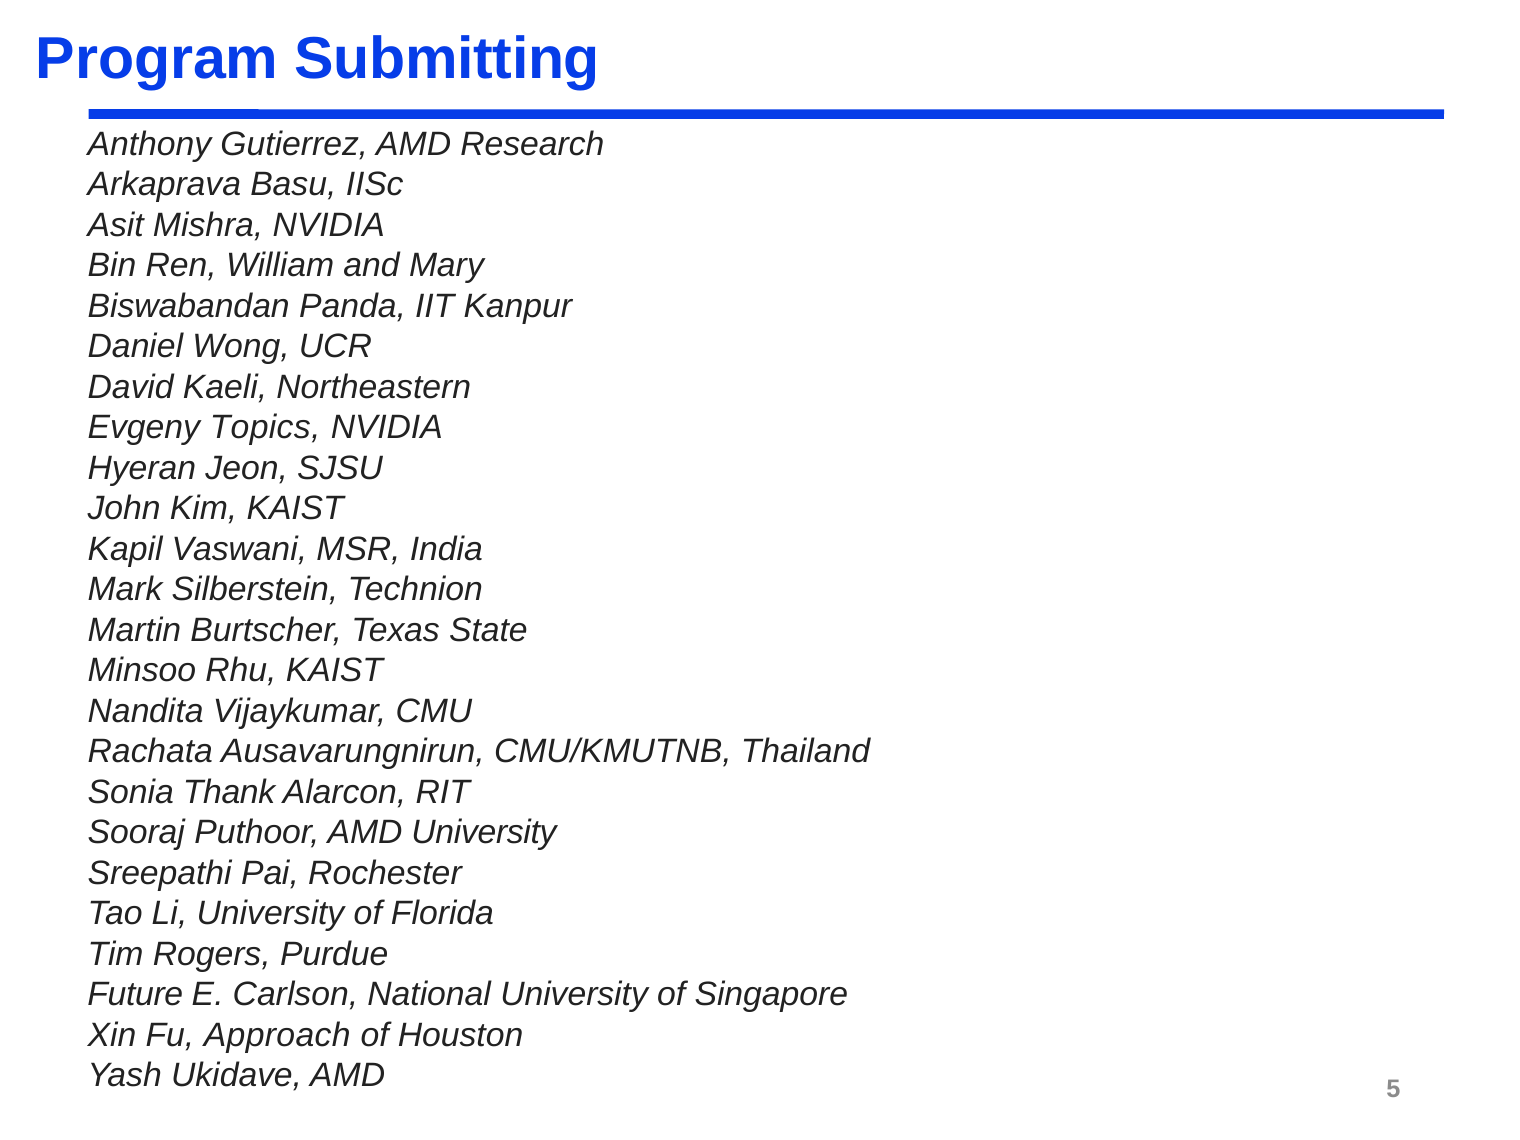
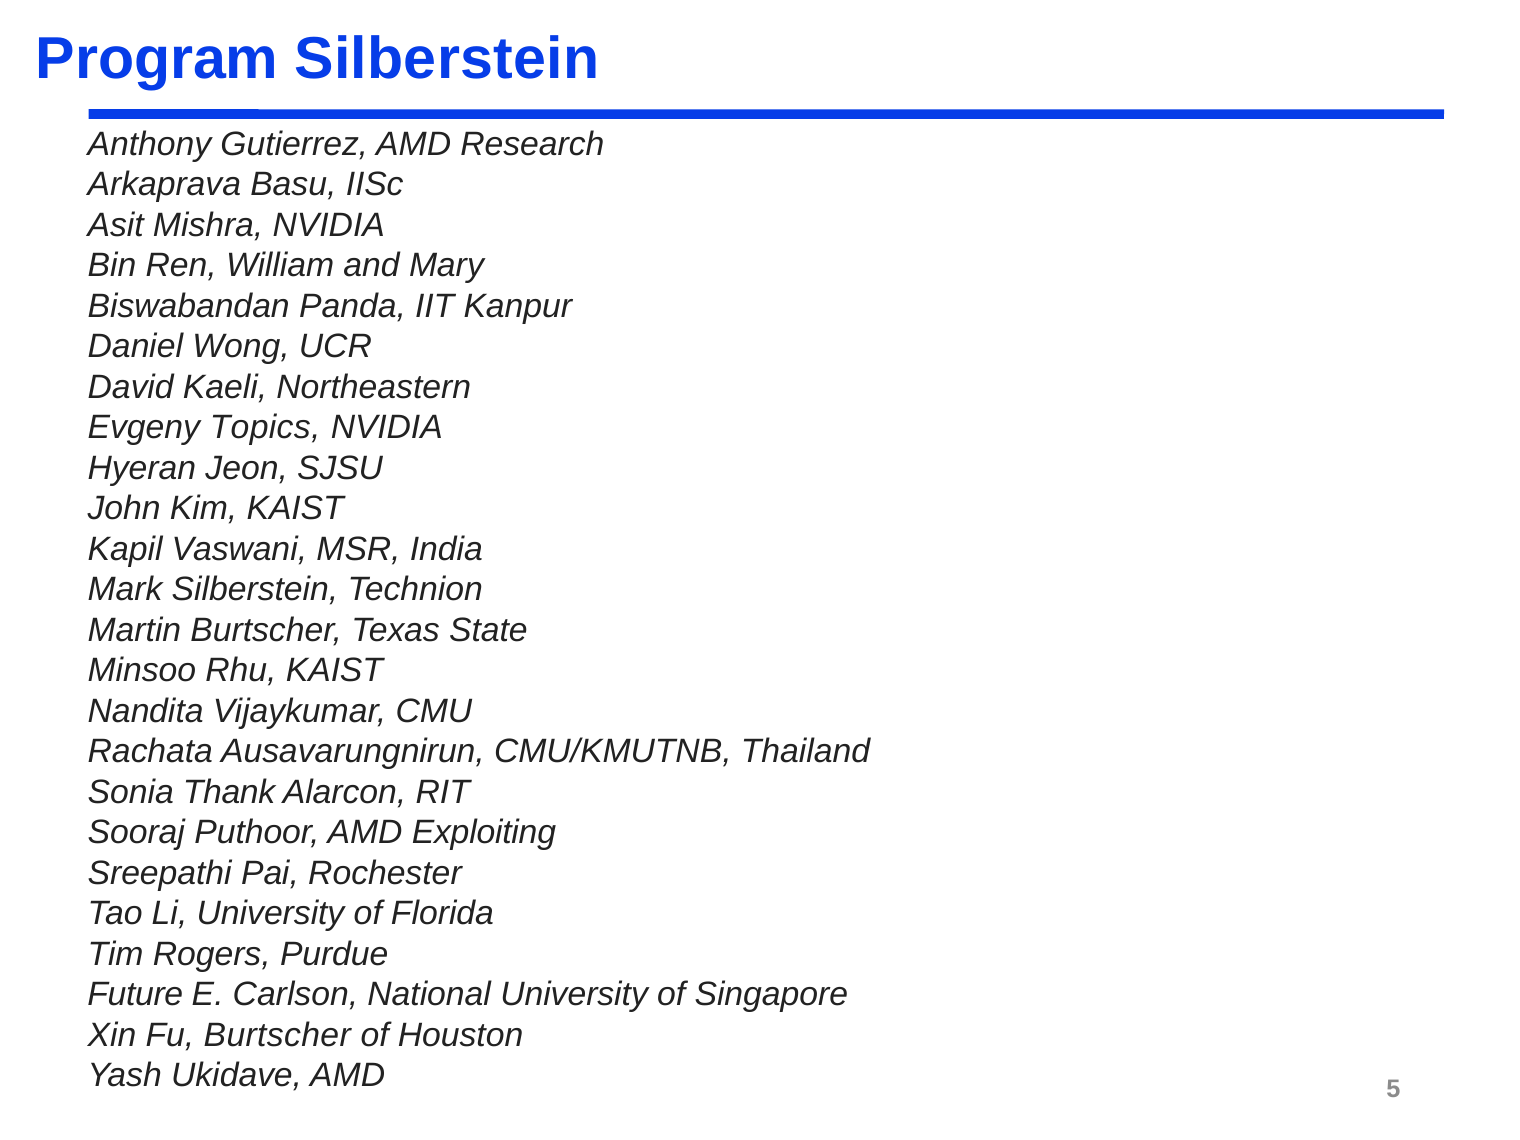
Program Submitting: Submitting -> Silberstein
AMD University: University -> Exploiting
Fu Approach: Approach -> Burtscher
